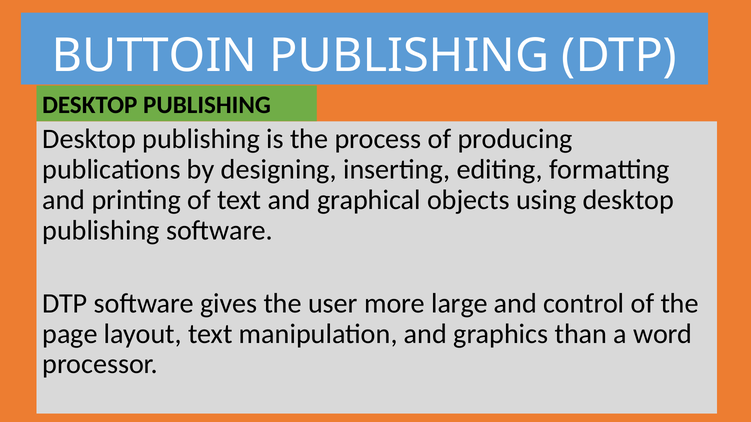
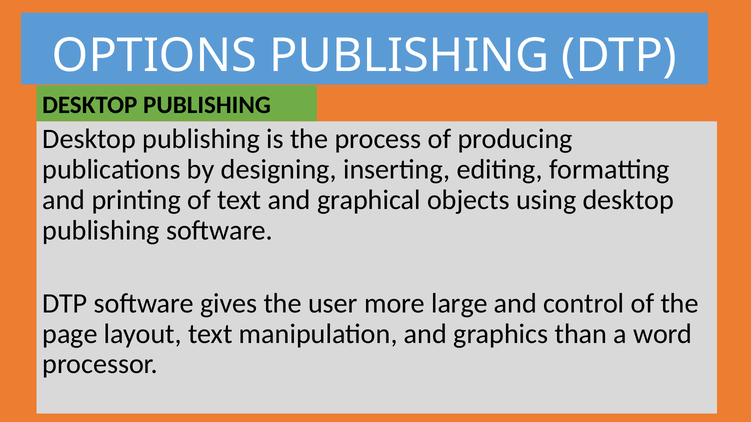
BUTTOIN: BUTTOIN -> OPTIONS
